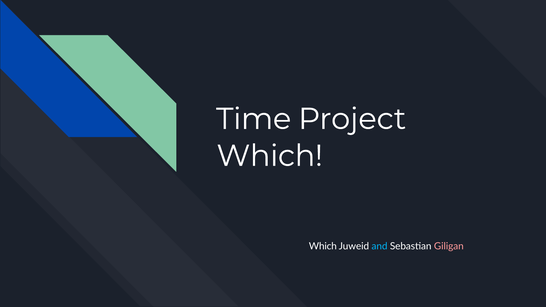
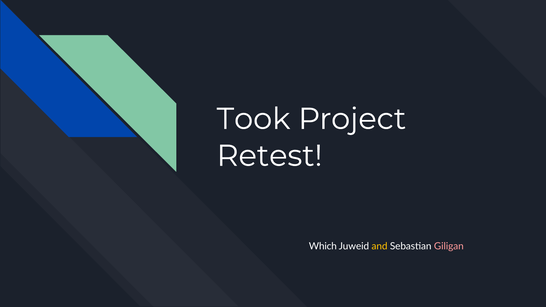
Time: Time -> Took
Which at (270, 156): Which -> Retest
and colour: light blue -> yellow
